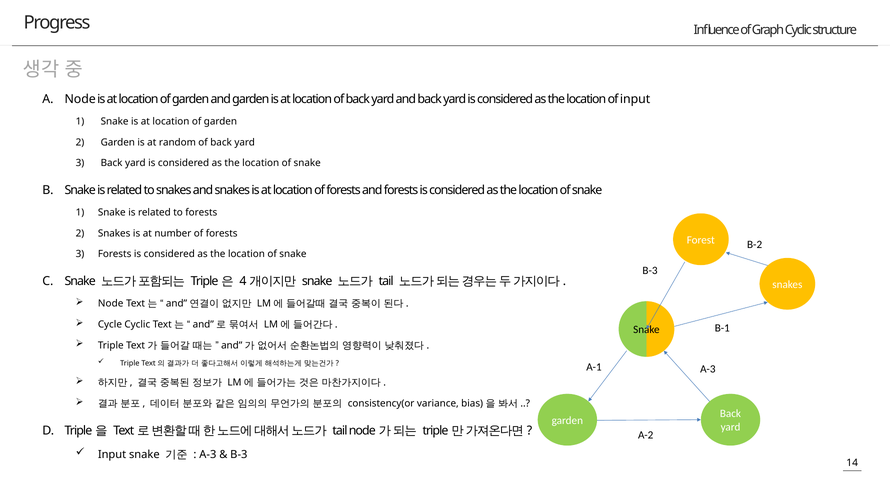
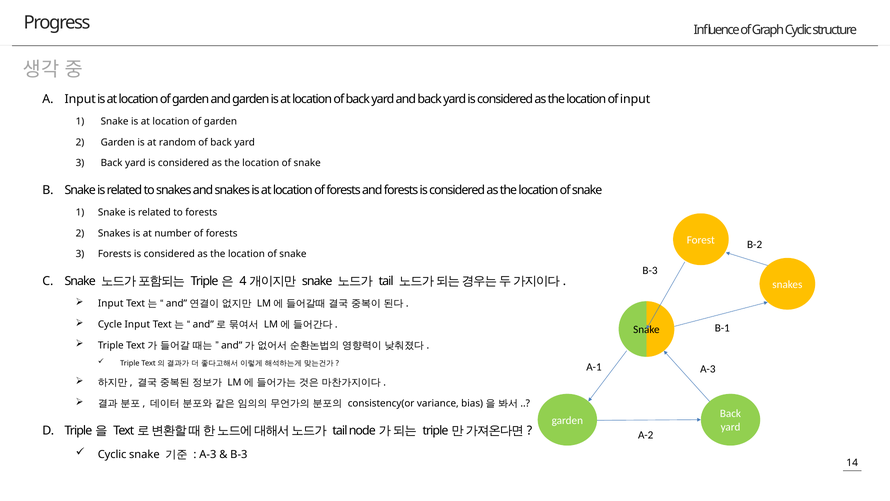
Node at (80, 99): Node -> Input
Node at (111, 303): Node -> Input
Cycle Cyclic: Cyclic -> Input
Input at (112, 454): Input -> Cyclic
